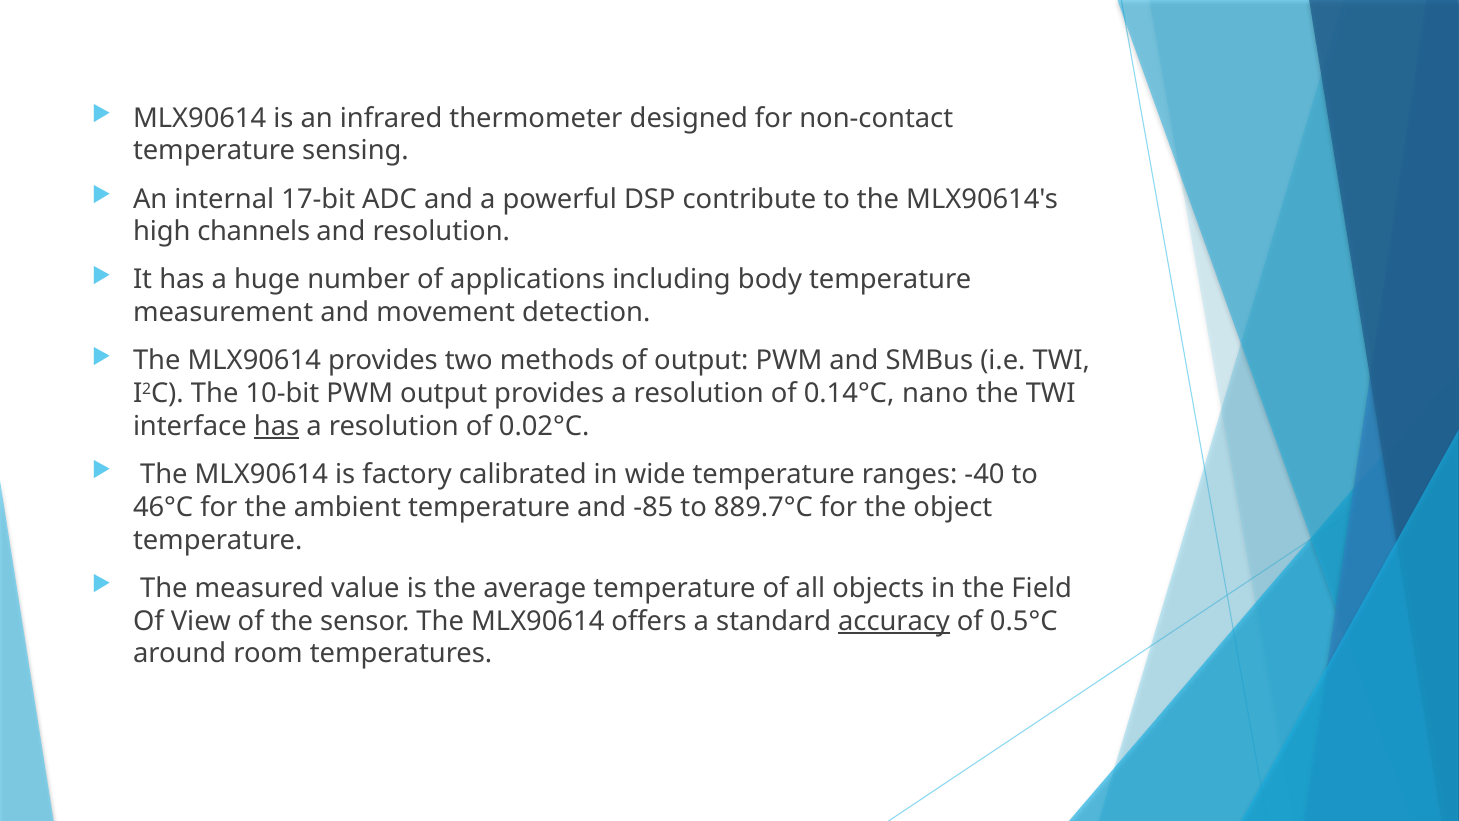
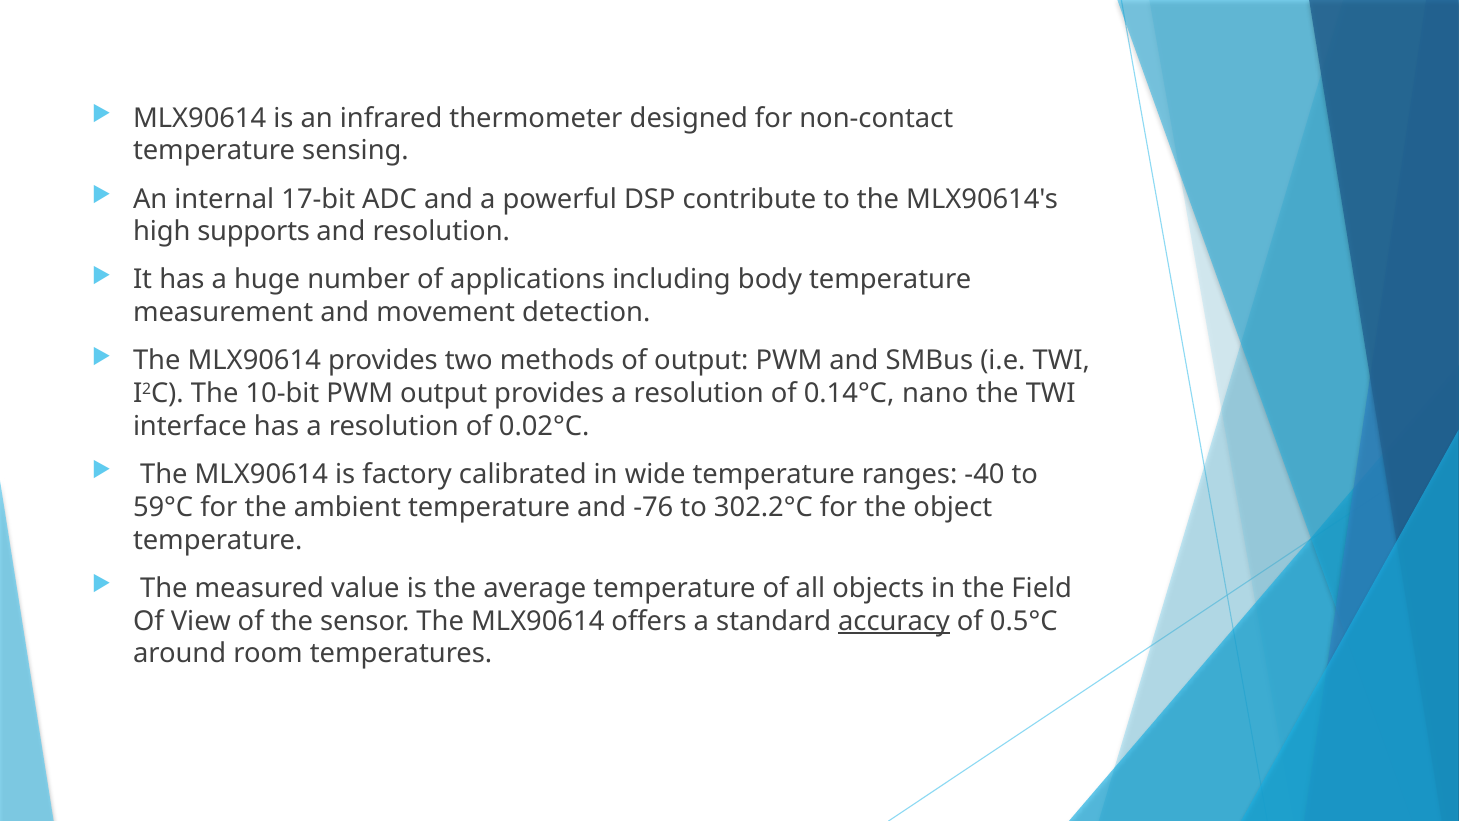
channels: channels -> supports
has at (277, 426) underline: present -> none
46°C: 46°C -> 59°C
-85: -85 -> -76
889.7°C: 889.7°C -> 302.2°C
